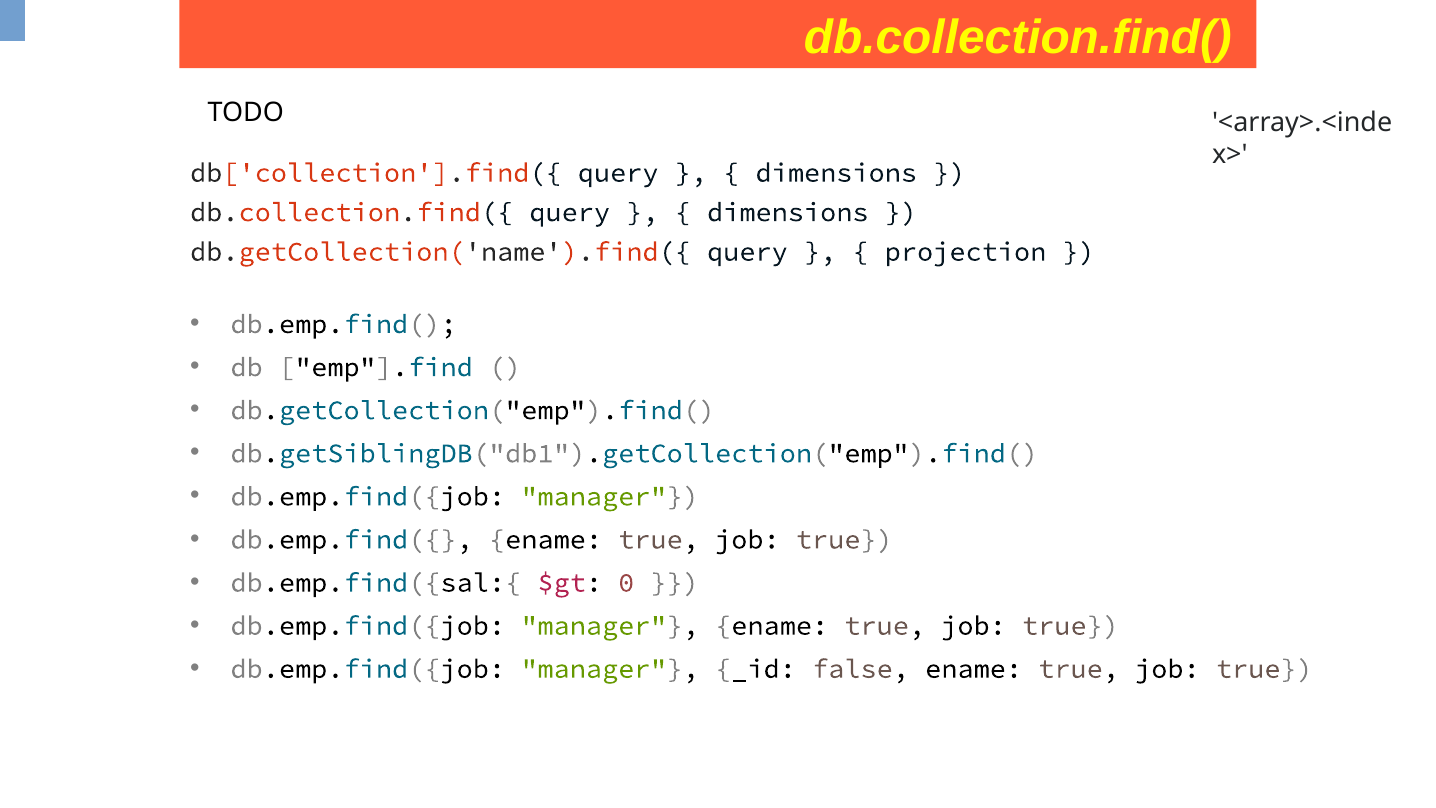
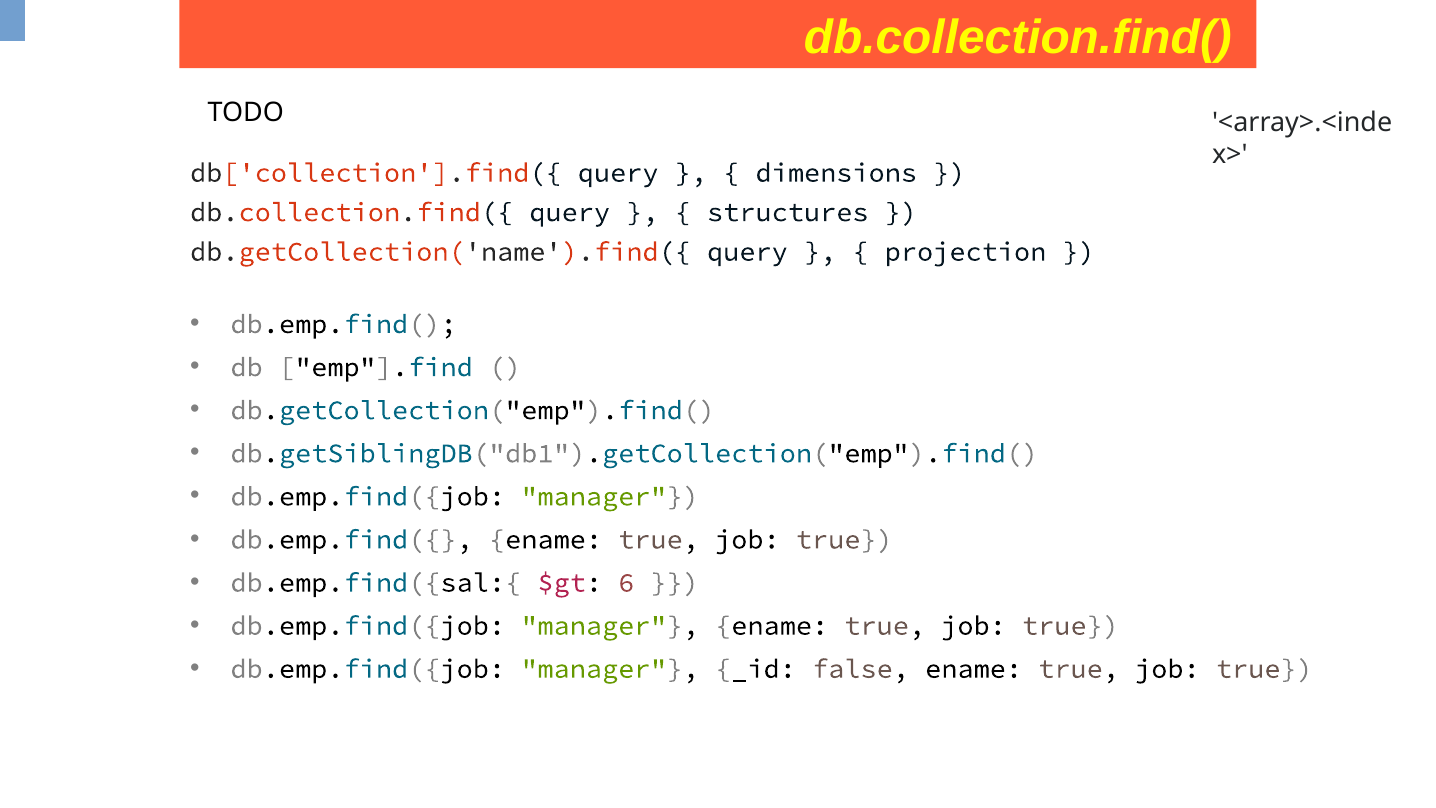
dimensions at (788, 212): dimensions -> structures
0: 0 -> 6
